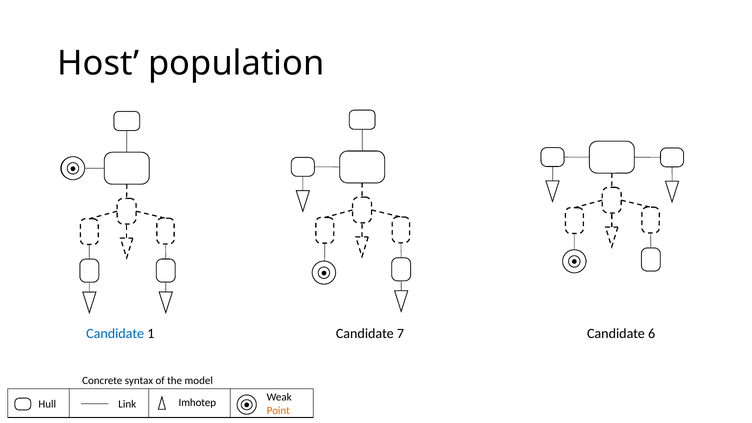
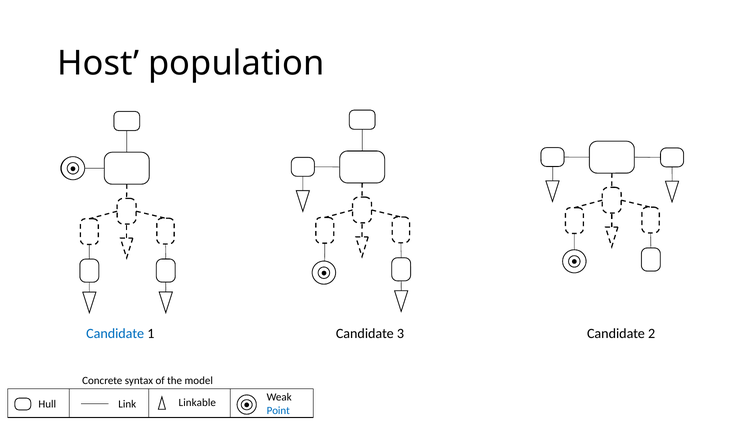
7: 7 -> 3
6: 6 -> 2
Imhotep: Imhotep -> Linkable
Point colour: orange -> blue
